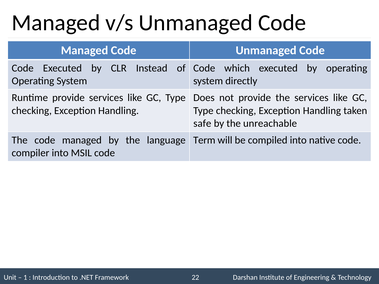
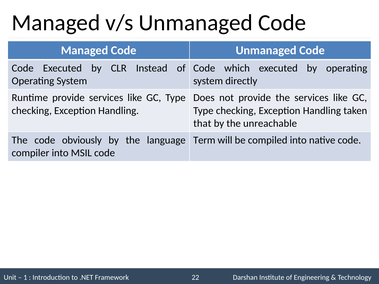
safe: safe -> that
The code managed: managed -> obviously
